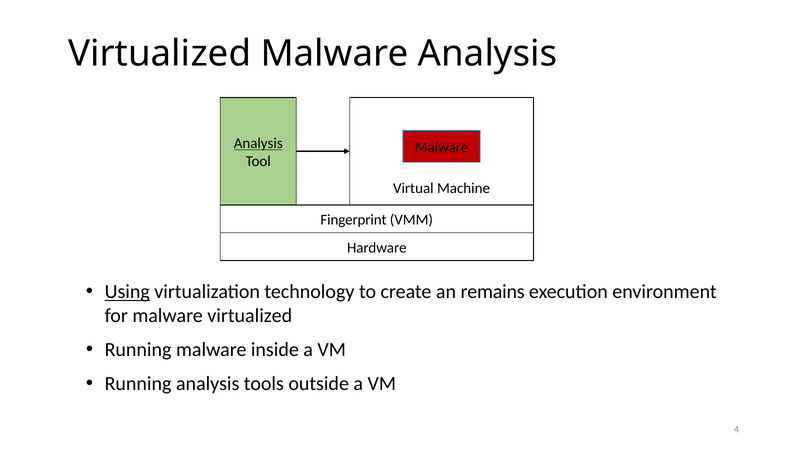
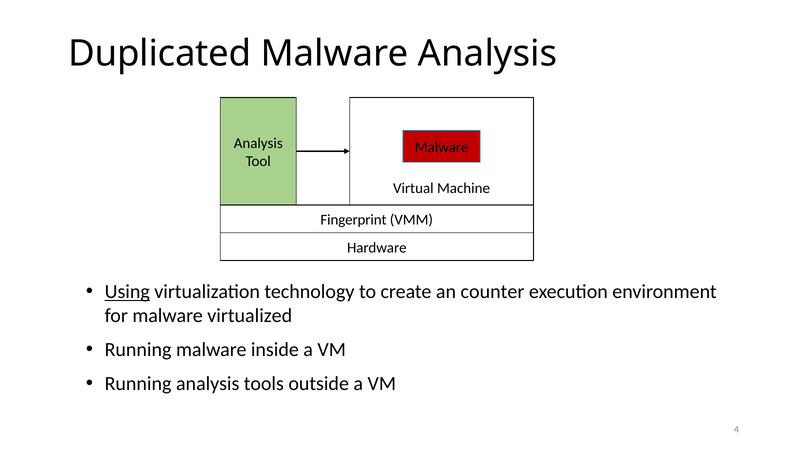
Virtualized at (160, 54): Virtualized -> Duplicated
Analysis at (258, 143) underline: present -> none
remains: remains -> counter
